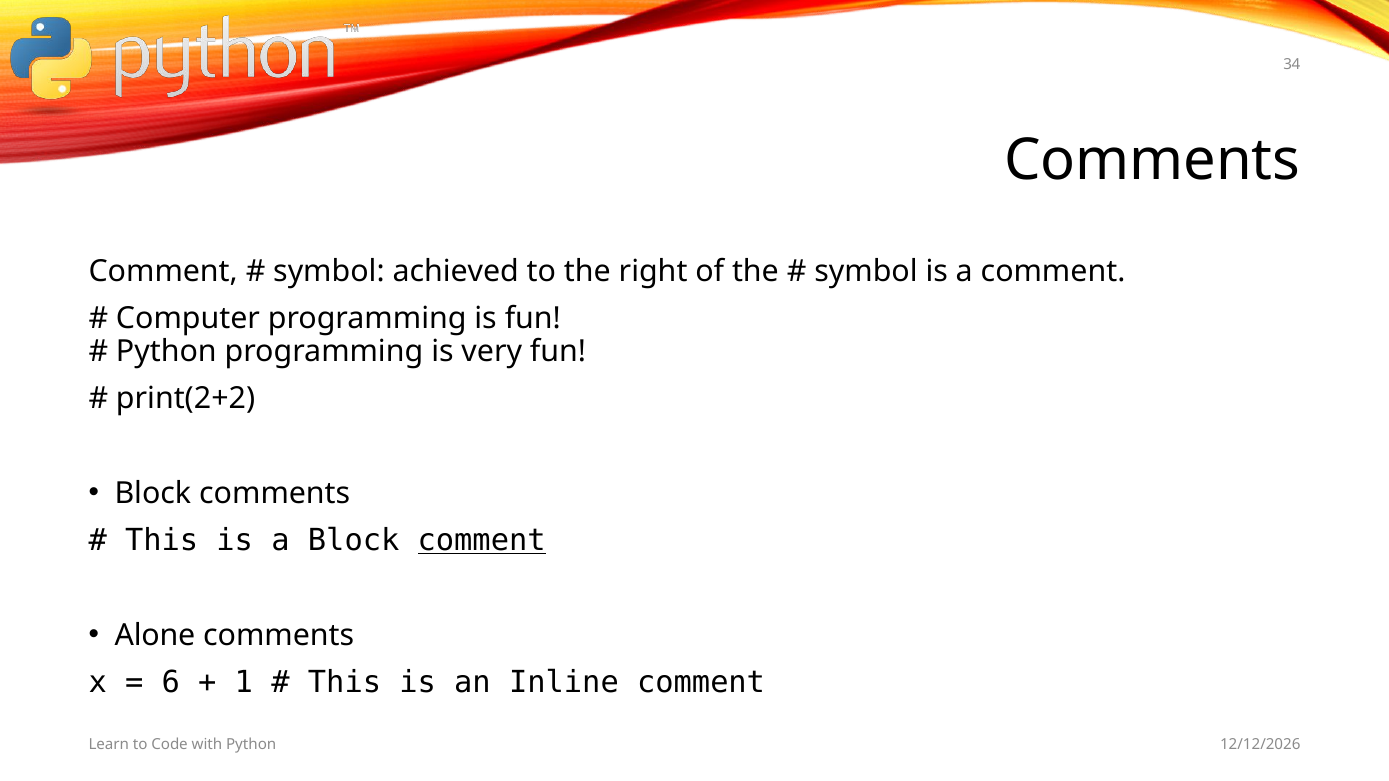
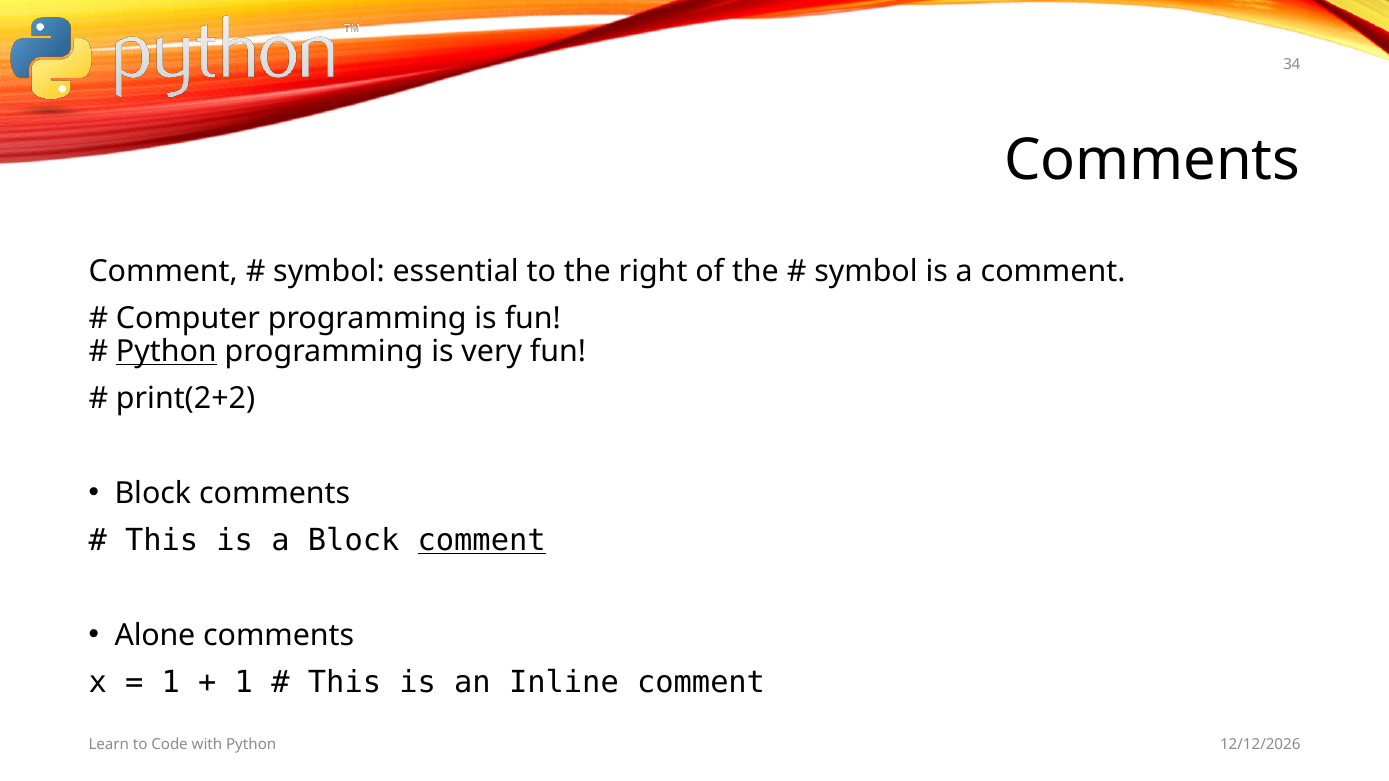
achieved: achieved -> essential
Python at (166, 352) underline: none -> present
6 at (171, 683): 6 -> 1
